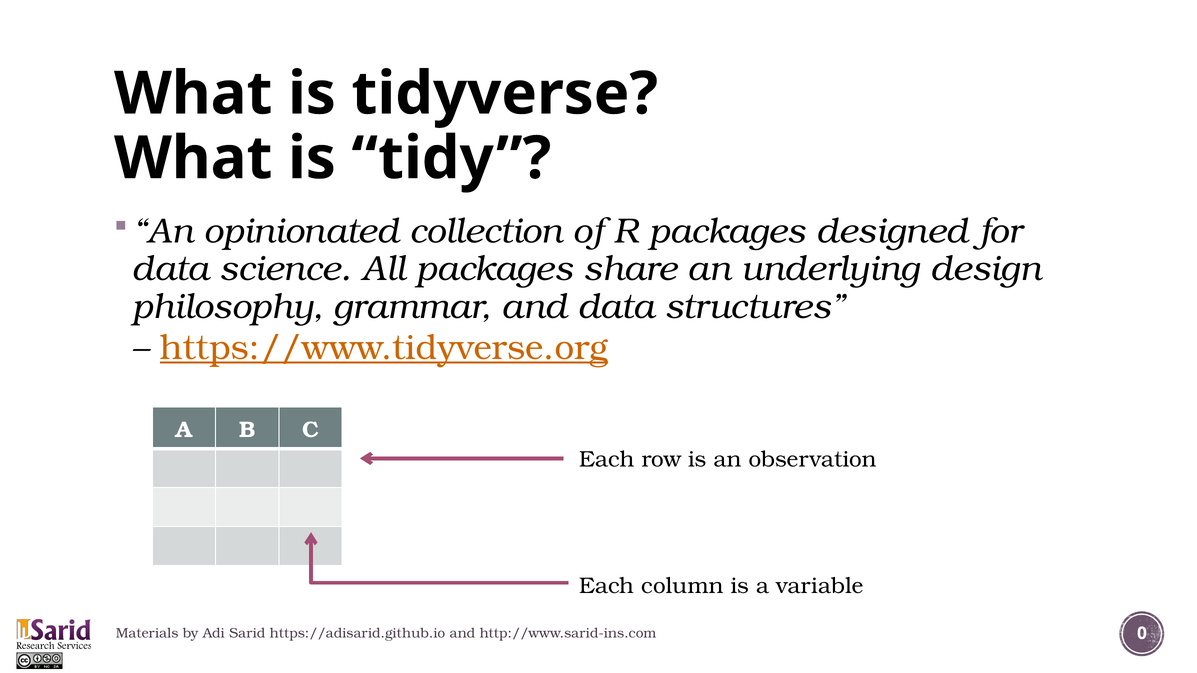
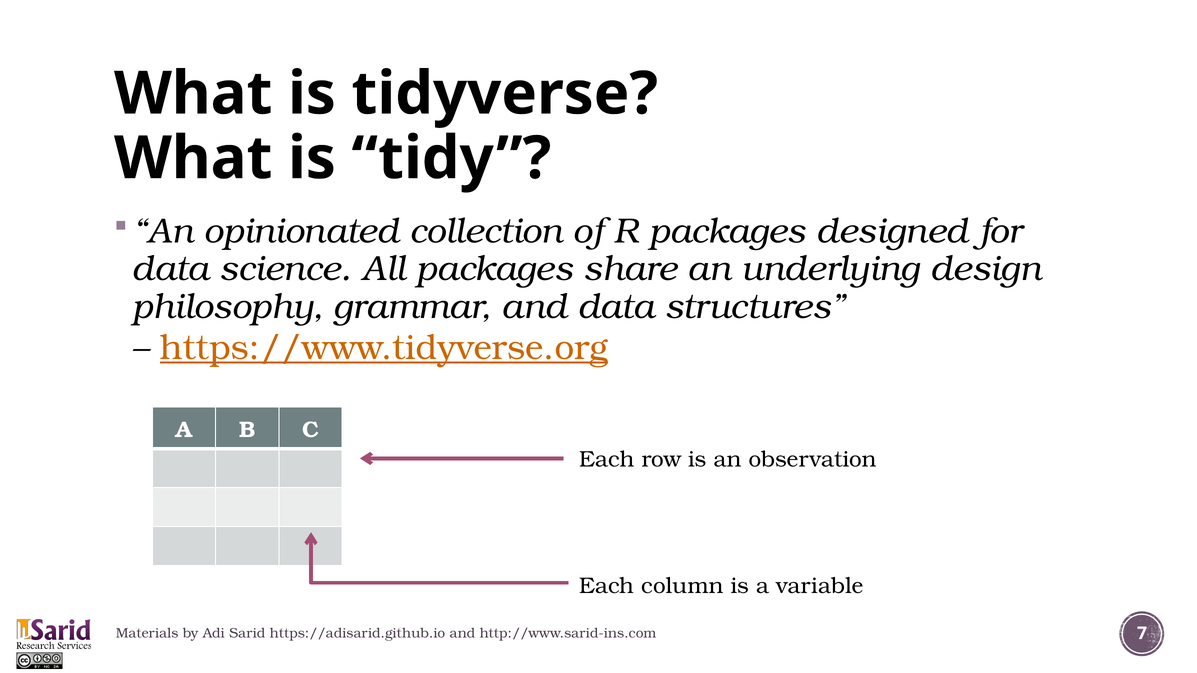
0: 0 -> 7
